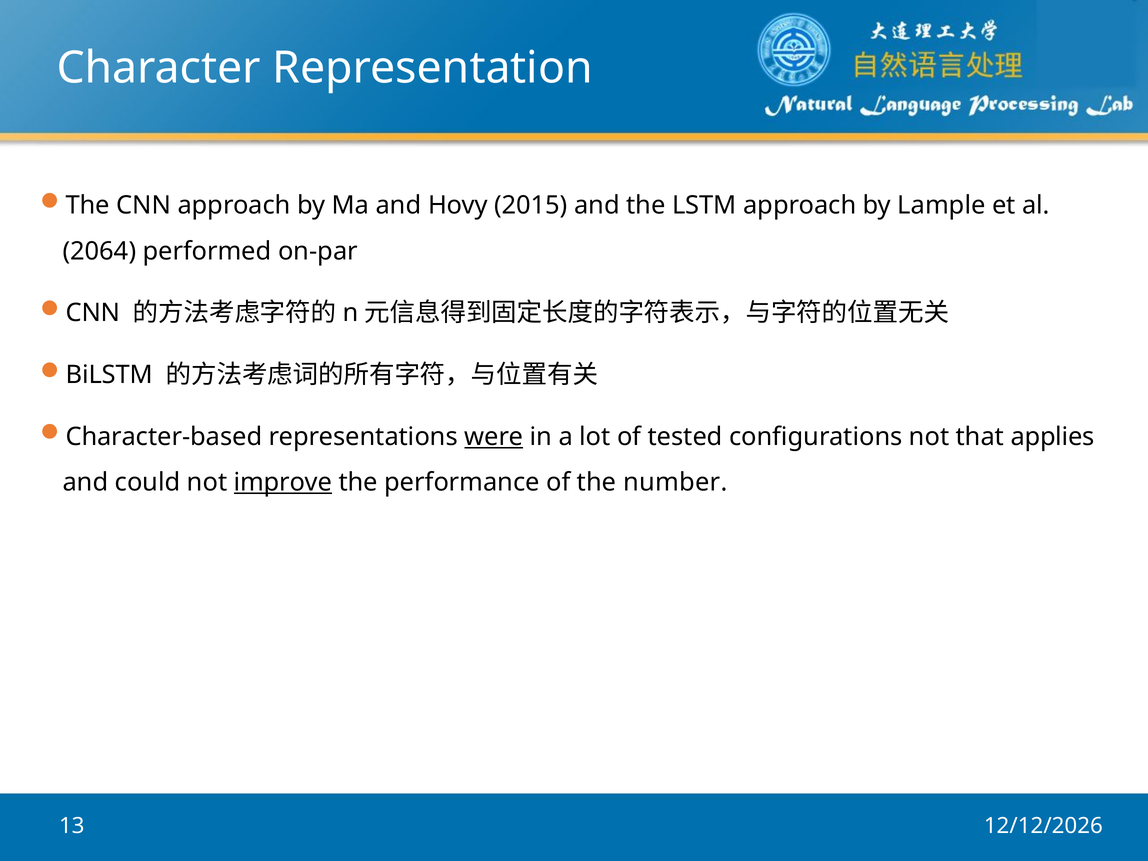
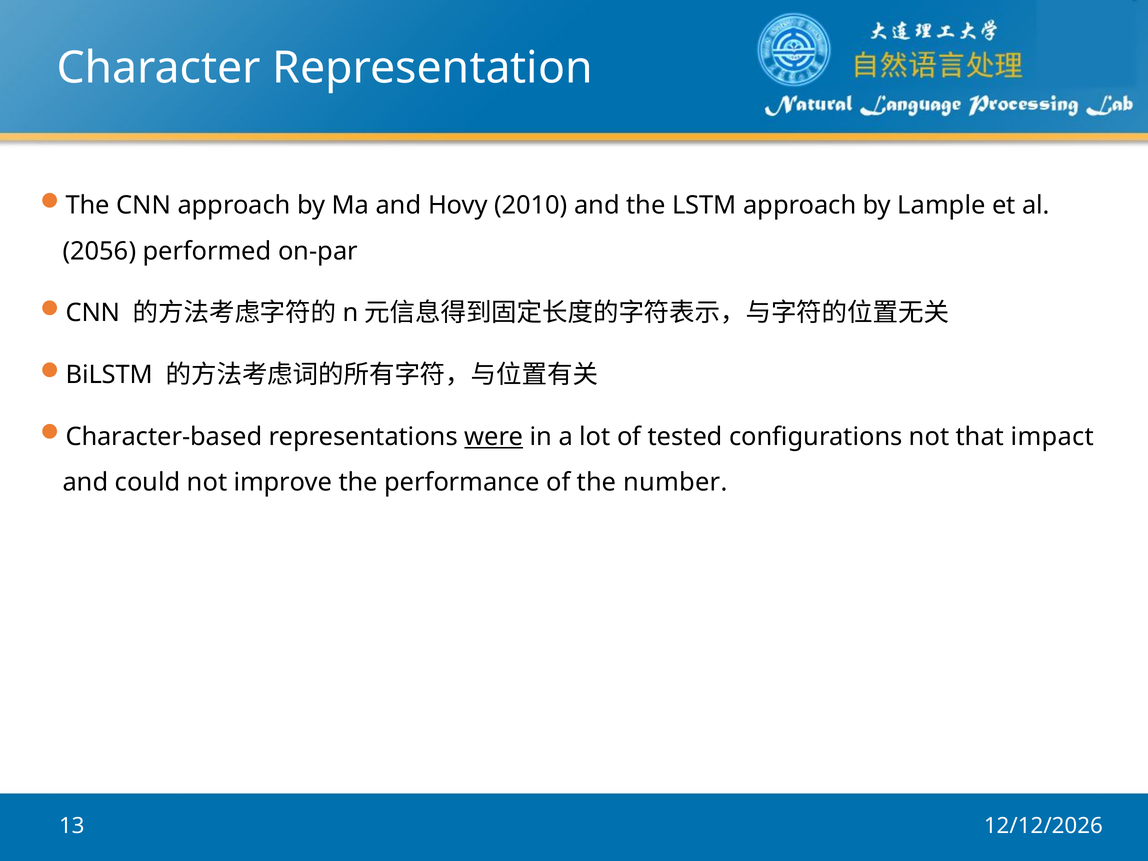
2015: 2015 -> 2010
2064: 2064 -> 2056
applies: applies -> impact
improve underline: present -> none
